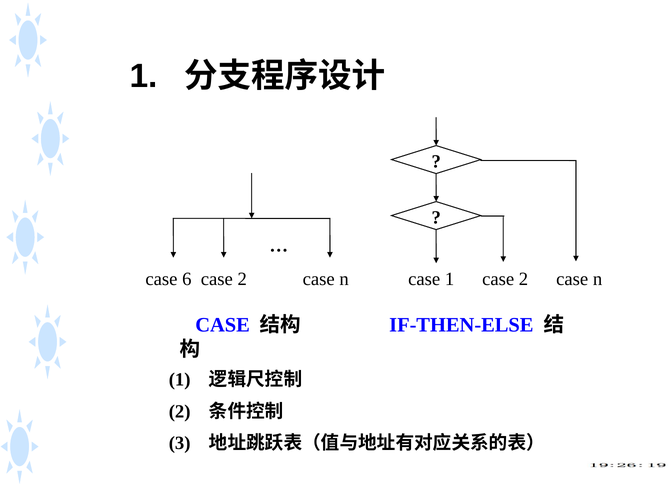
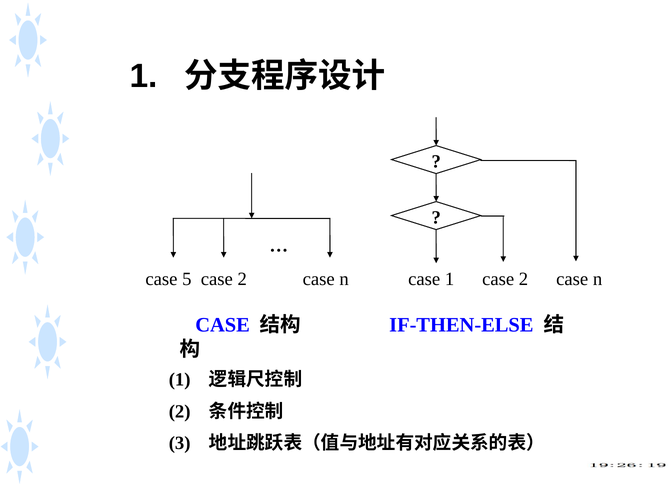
6: 6 -> 5
